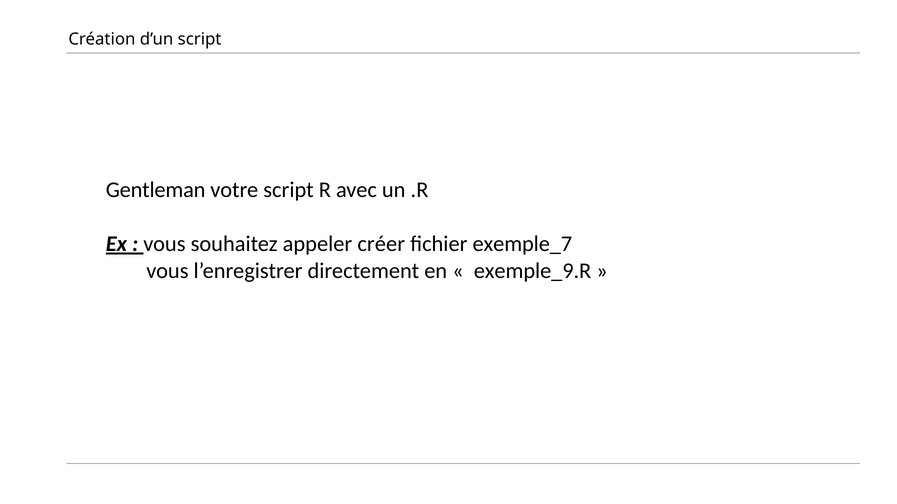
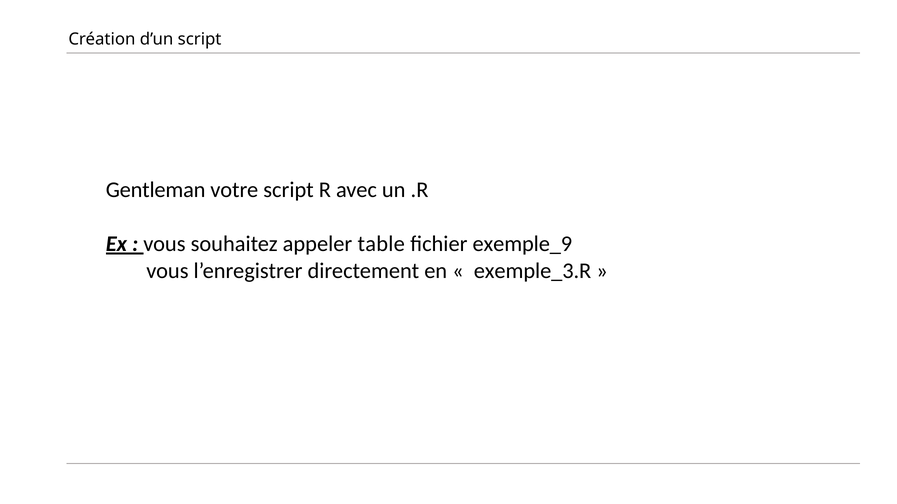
créer: créer -> table
exemple_7: exemple_7 -> exemple_9
exemple_9.R: exemple_9.R -> exemple_3.R
